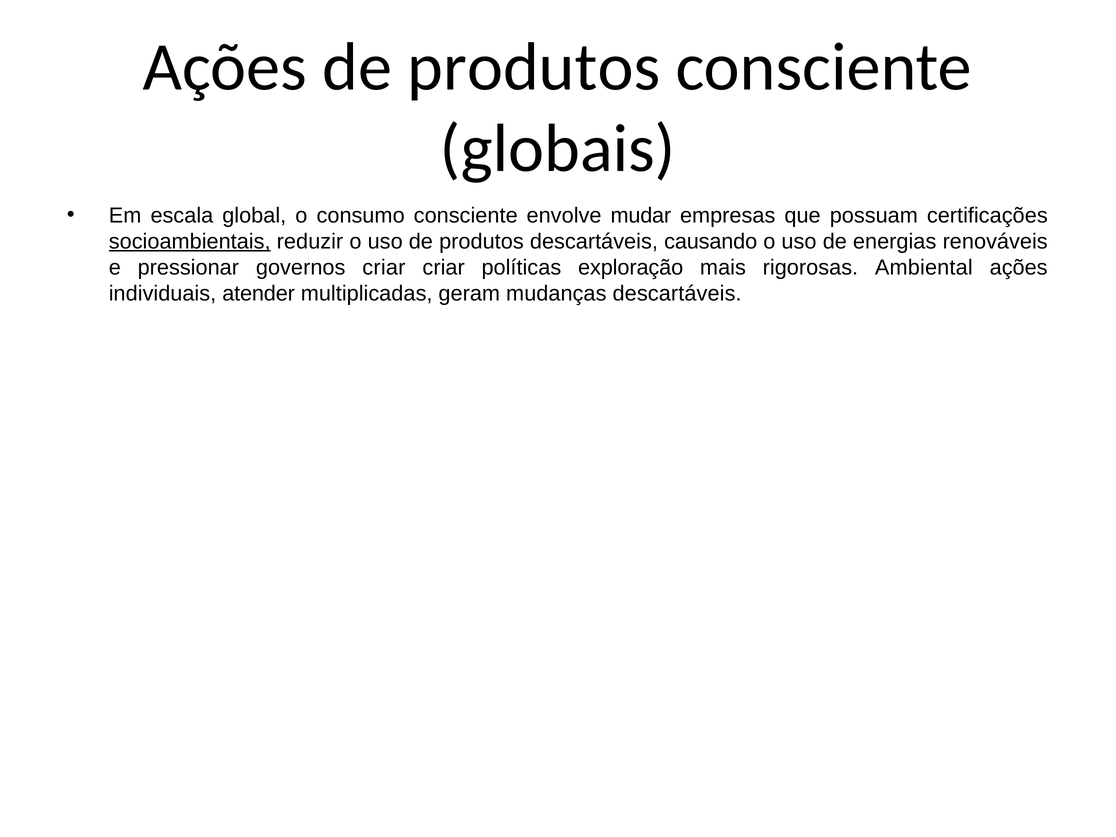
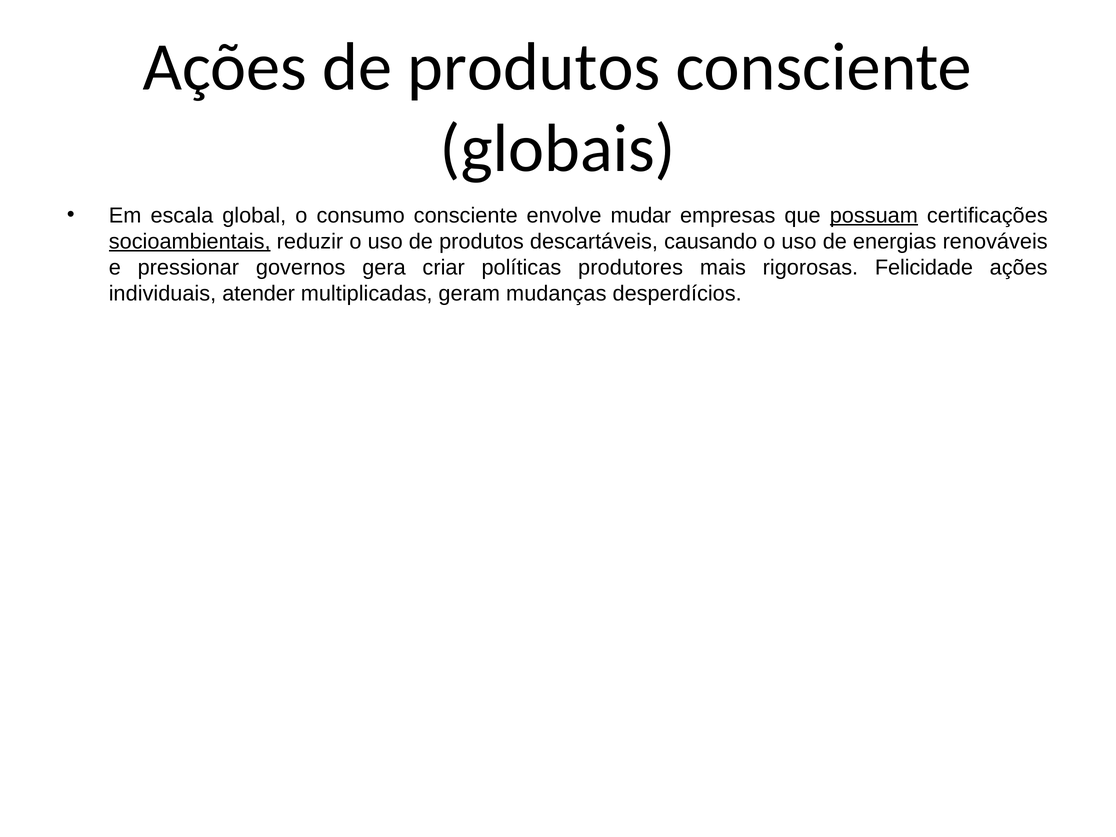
possuam underline: none -> present
governos criar: criar -> gera
exploração: exploração -> produtores
Ambiental: Ambiental -> Felicidade
mudanças descartáveis: descartáveis -> desperdícios
